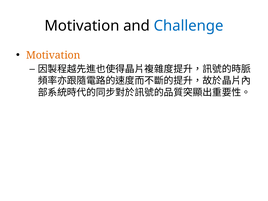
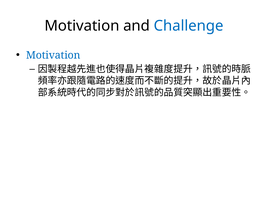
Motivation at (53, 55) colour: orange -> blue
